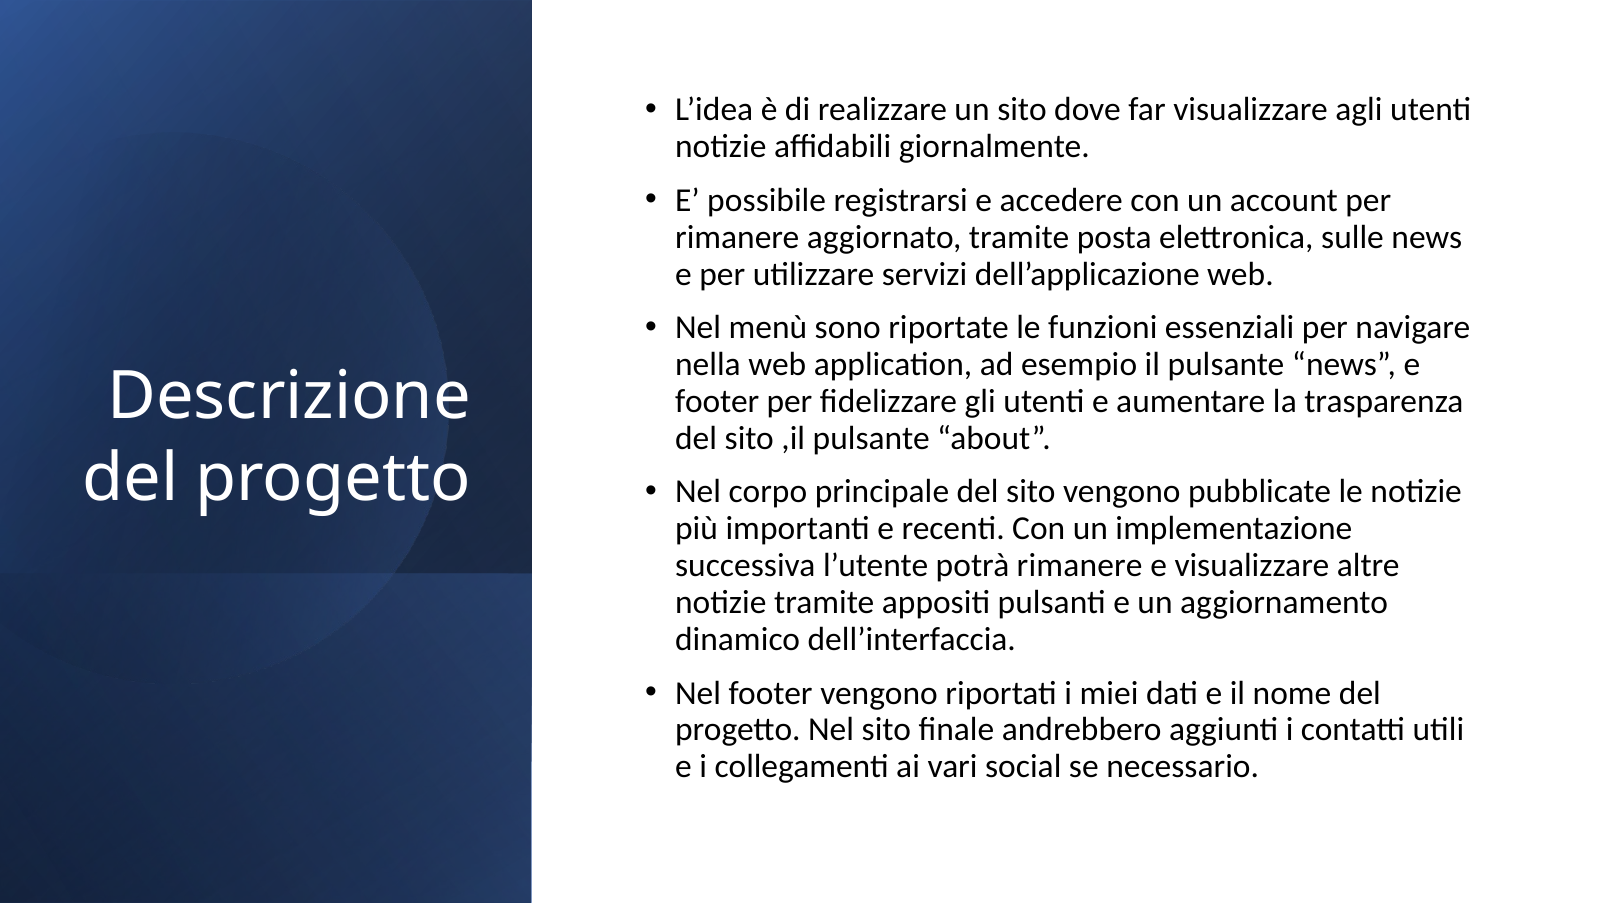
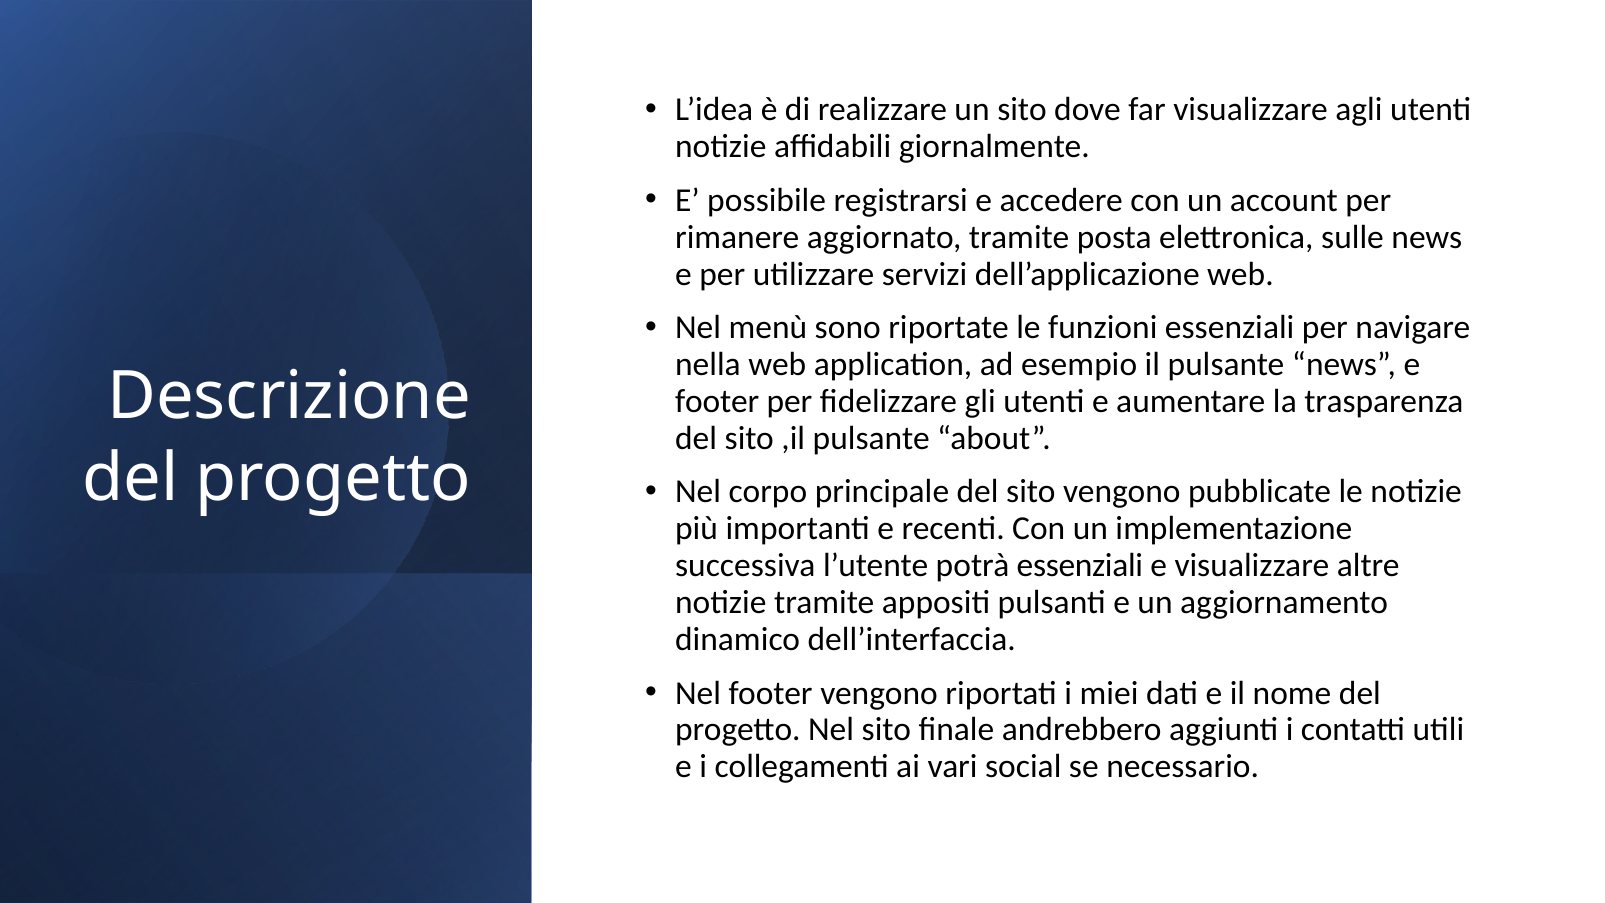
potrà rimanere: rimanere -> essenziali
